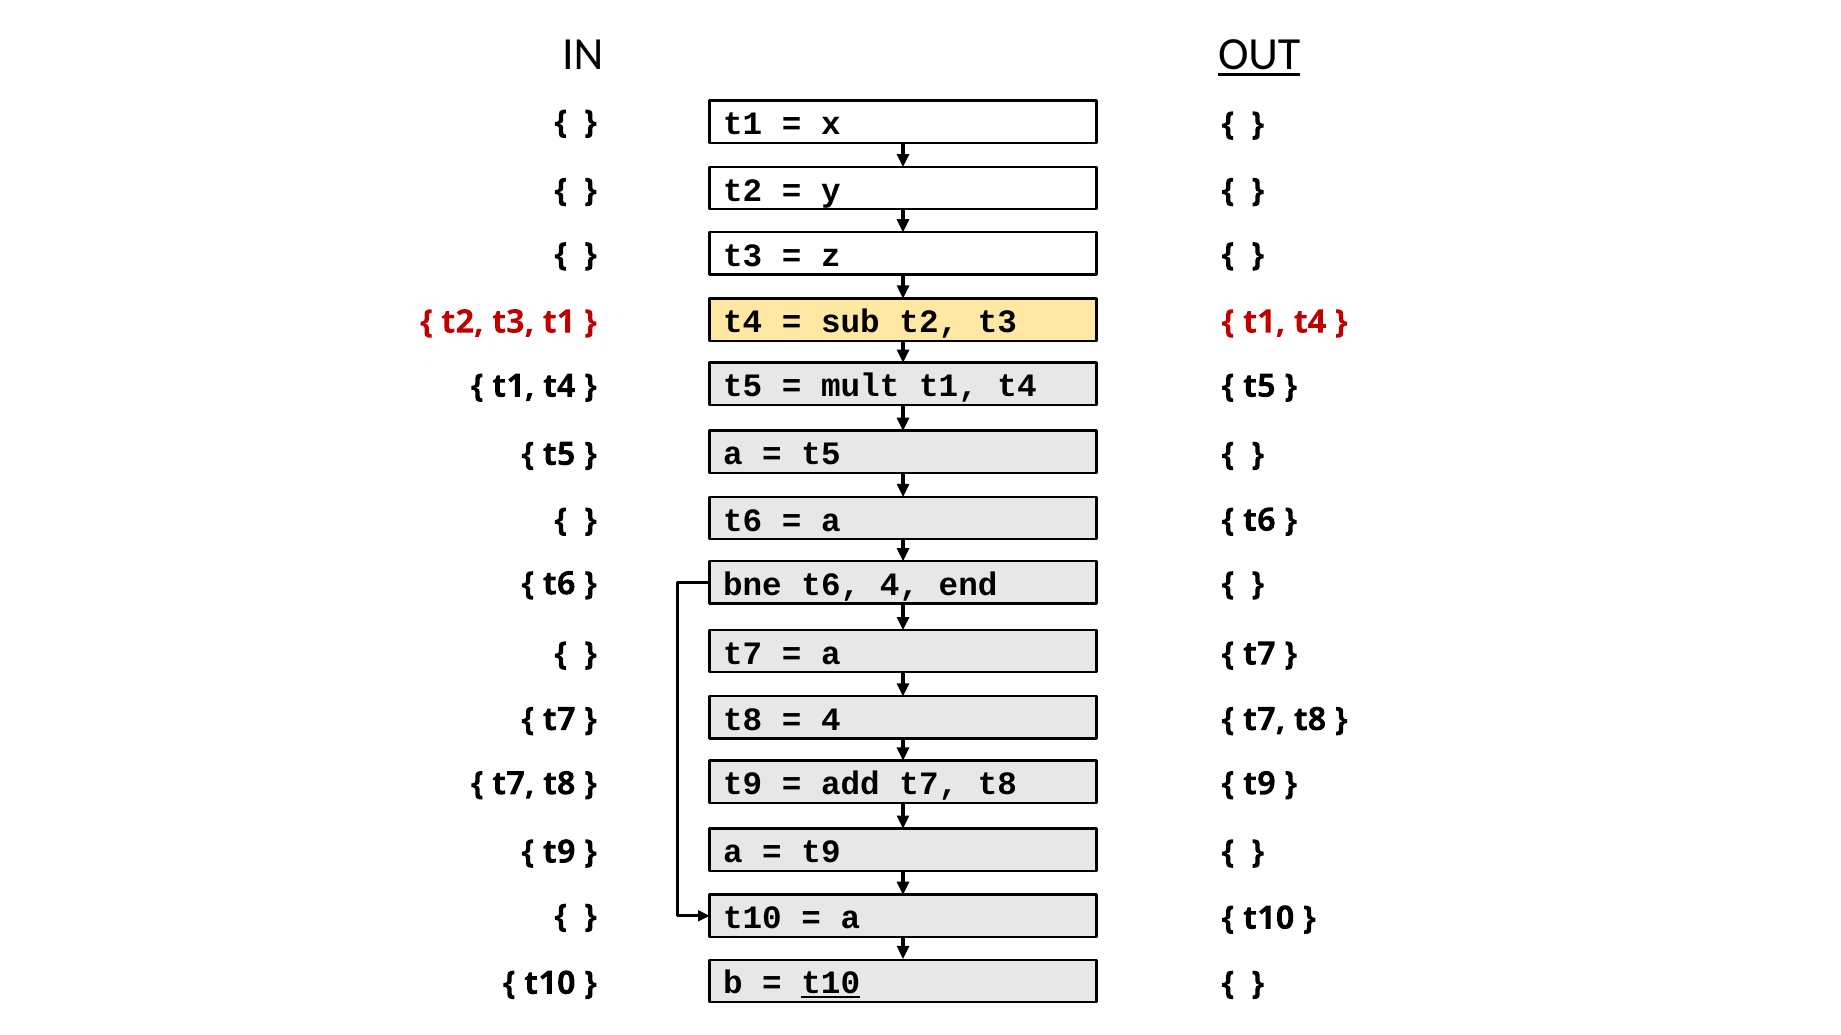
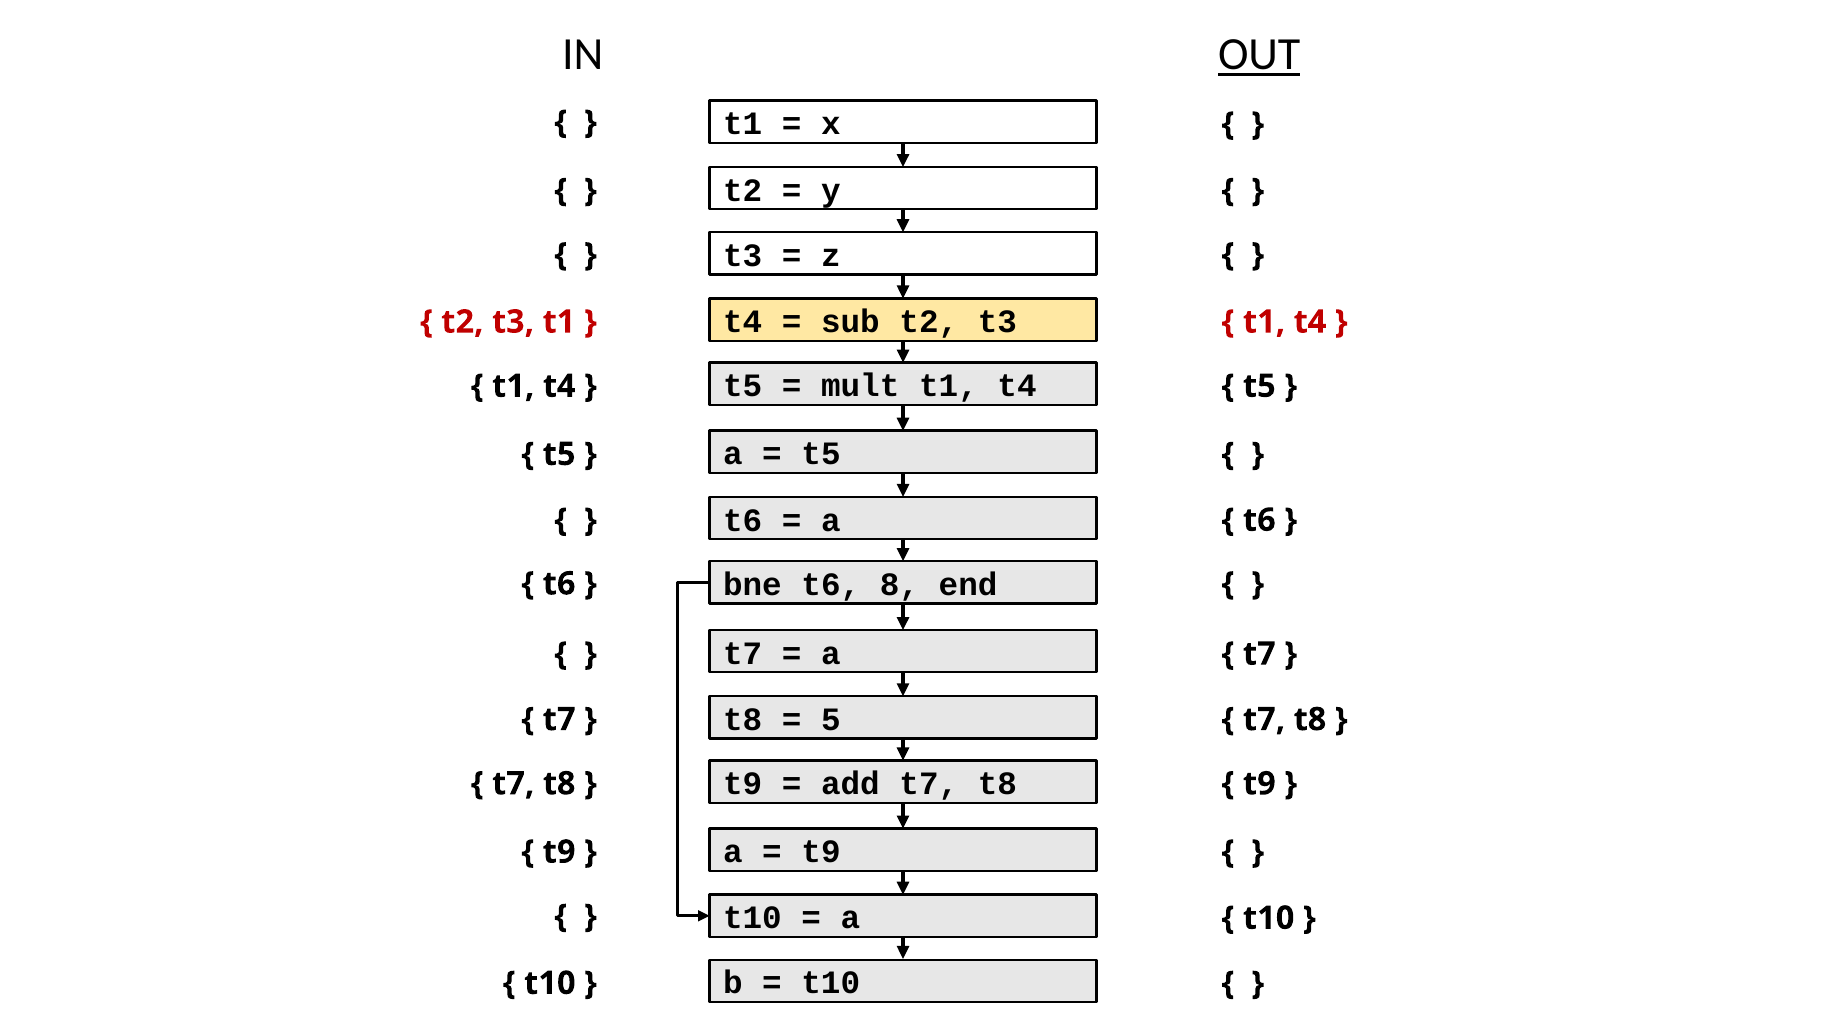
t6 4: 4 -> 8
4 at (831, 720): 4 -> 5
t10 at (831, 984) underline: present -> none
